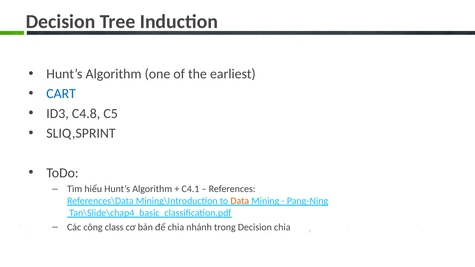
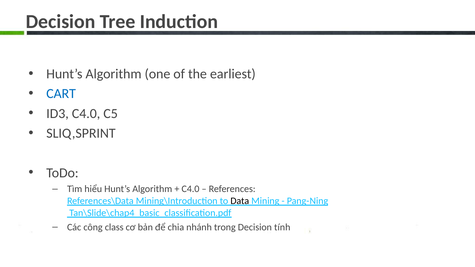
ID3 C4.8: C4.8 -> C4.0
C4.1 at (190, 189): C4.1 -> C4.0
Data colour: orange -> black
Decision chia: chia -> tính
